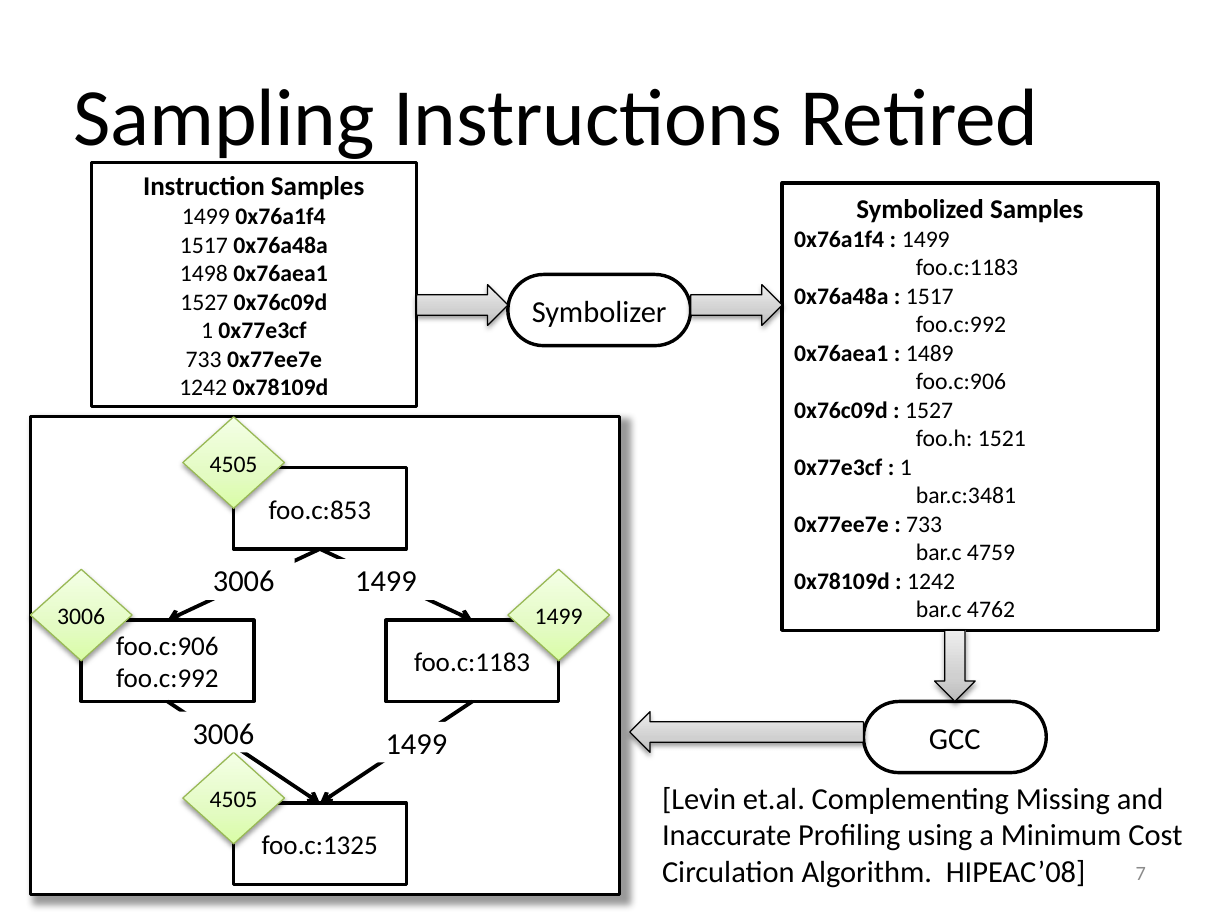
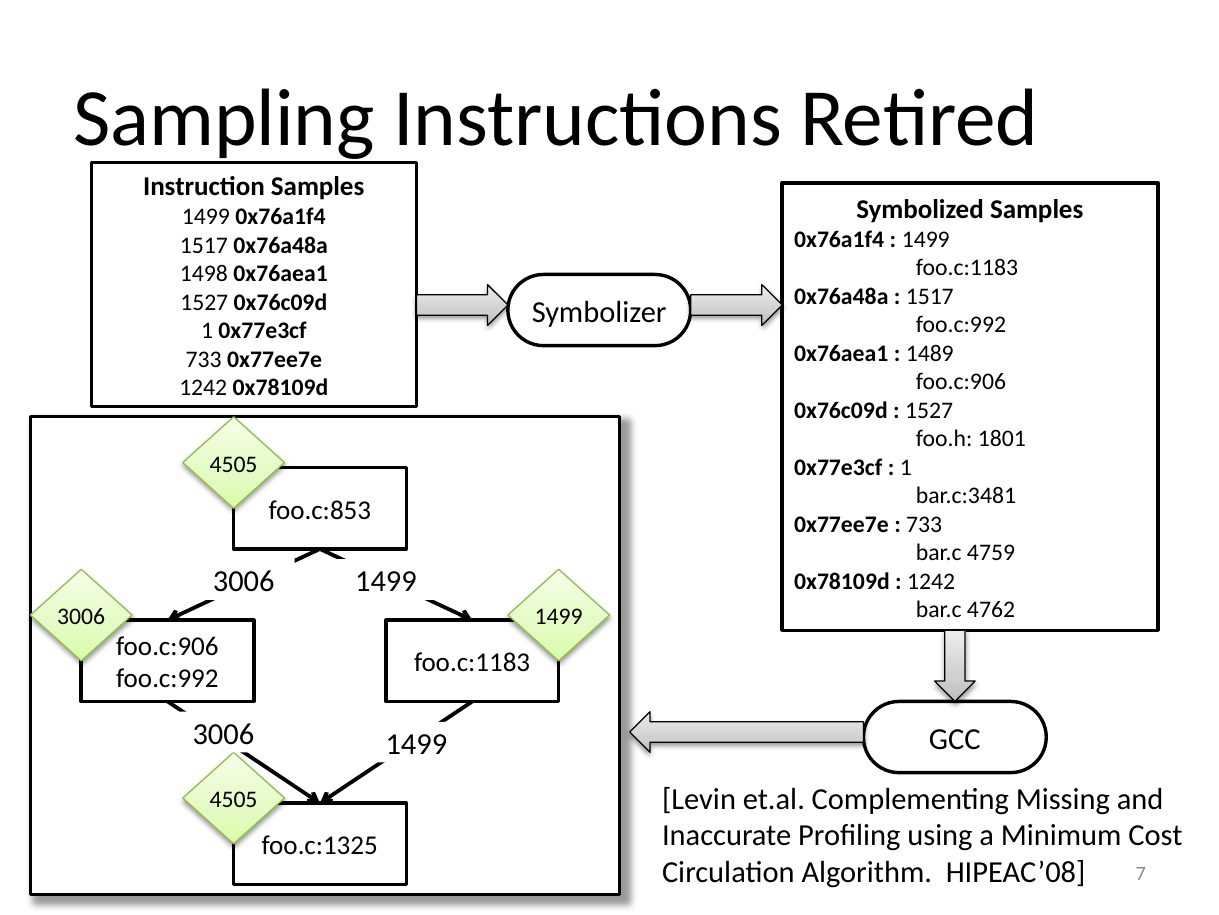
1521: 1521 -> 1801
